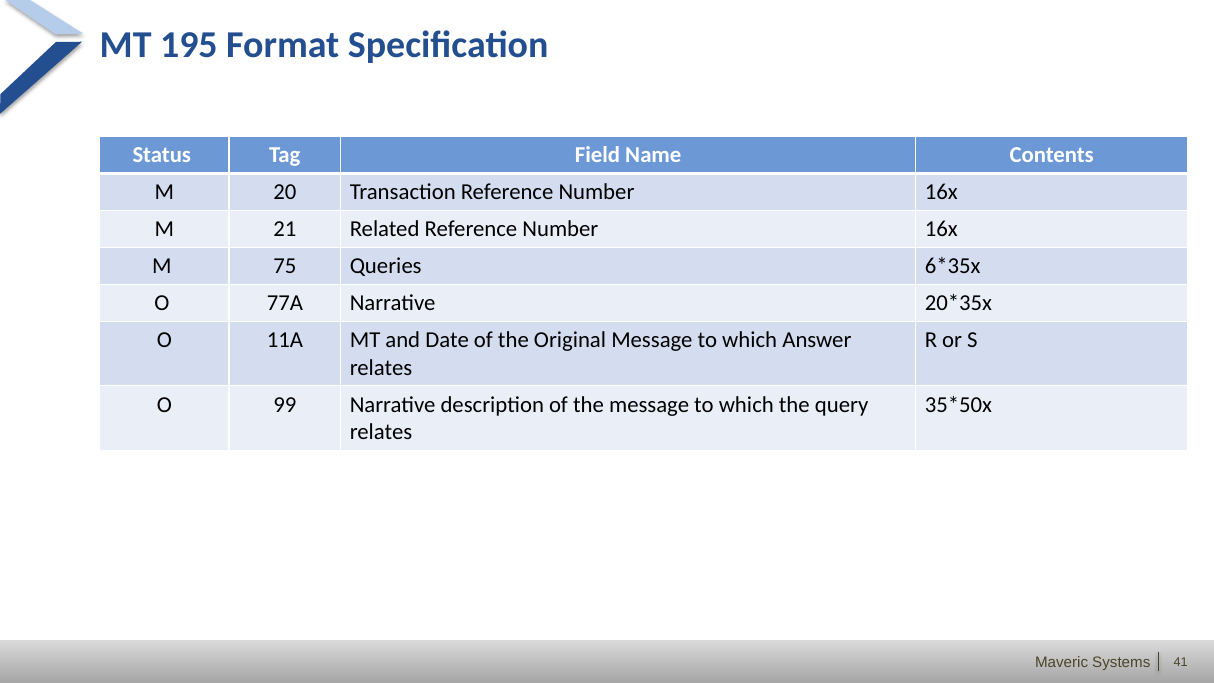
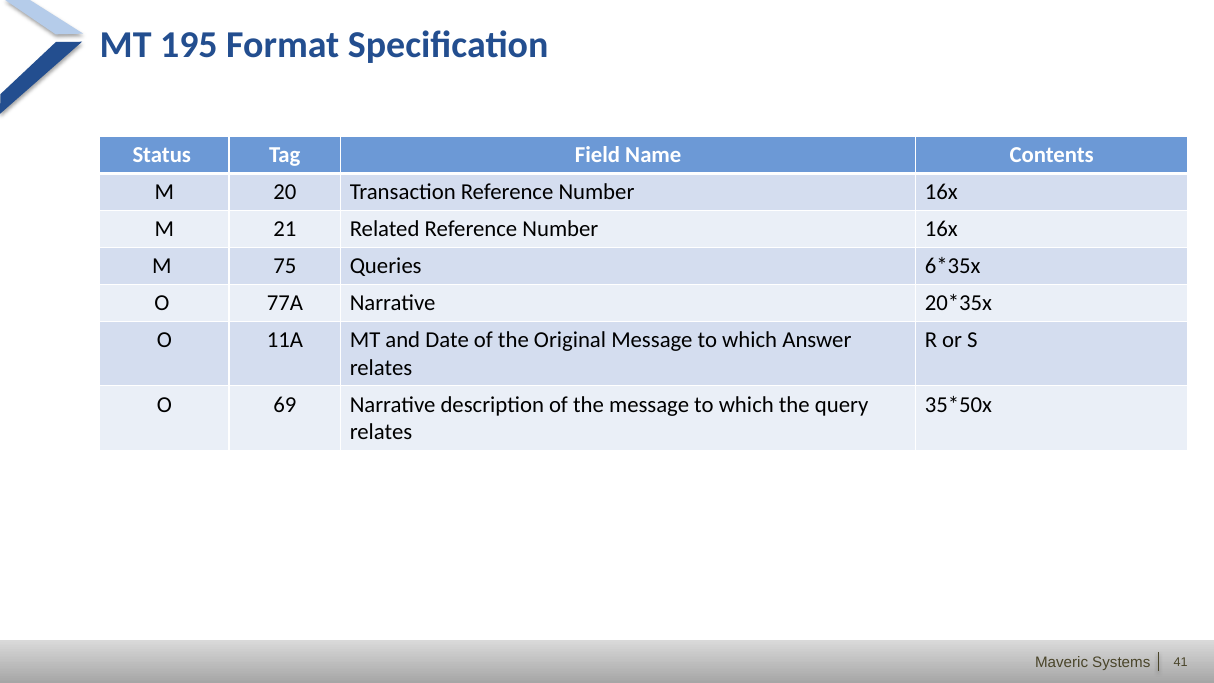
99: 99 -> 69
